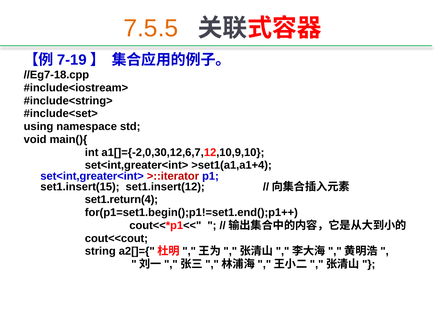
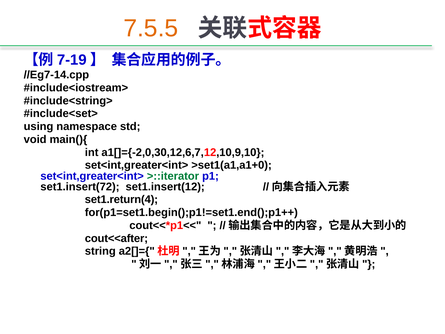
//Eg7-18.cpp: //Eg7-18.cpp -> //Eg7-14.cpp
>set1(a1,a1+4: >set1(a1,a1+4 -> >set1(a1,a1+0
>::iterator colour: red -> green
set1.insert(15: set1.insert(15 -> set1.insert(72
cout<<cout: cout<<cout -> cout<<after
